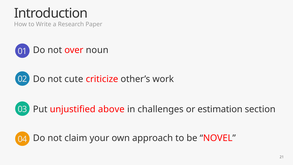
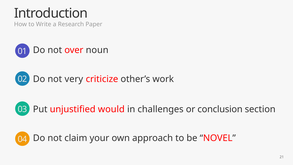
cute: cute -> very
above: above -> would
estimation: estimation -> conclusion
